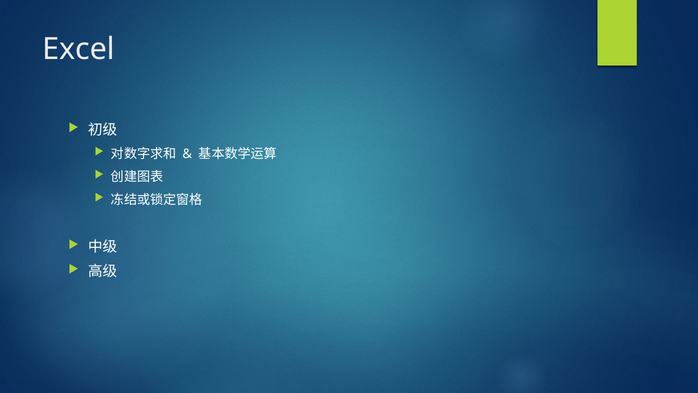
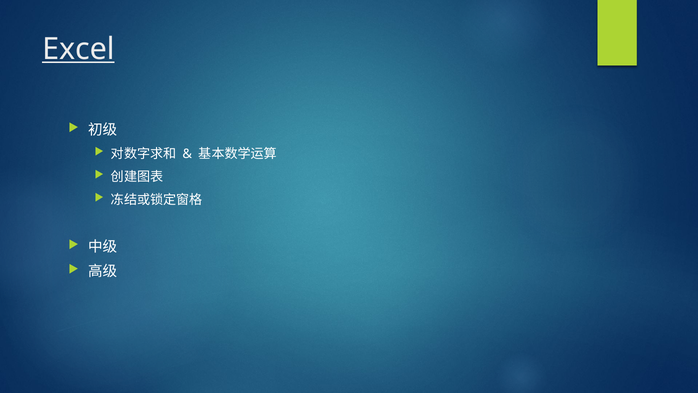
Excel underline: none -> present
